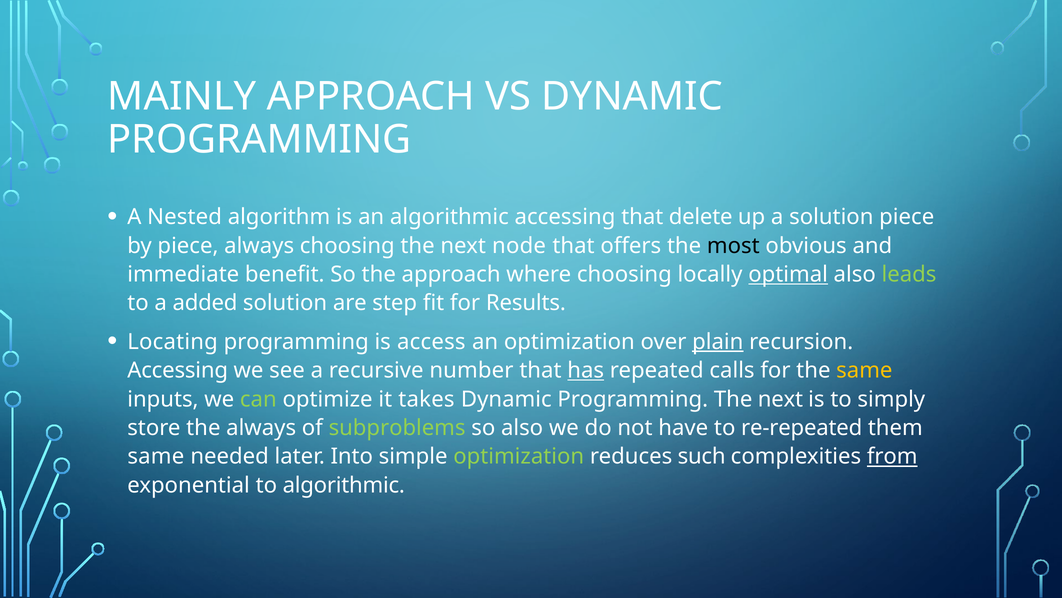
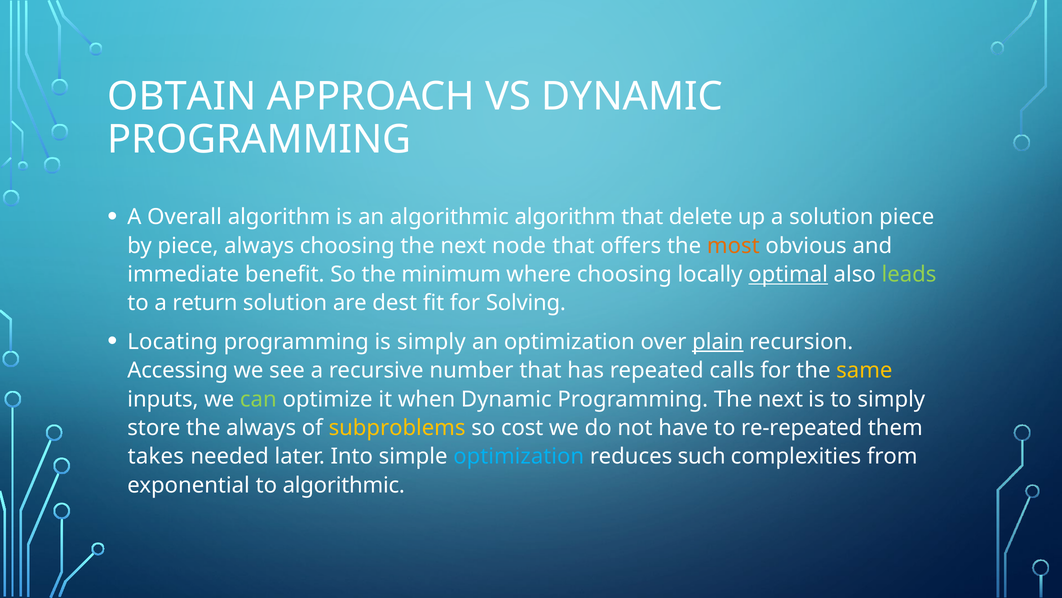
MAINLY: MAINLY -> OBTAIN
Nested: Nested -> Overall
algorithmic accessing: accessing -> algorithm
most colour: black -> orange
the approach: approach -> minimum
added: added -> return
step: step -> dest
Results: Results -> Solving
is access: access -> simply
has underline: present -> none
takes: takes -> when
subproblems colour: light green -> yellow
so also: also -> cost
same at (156, 456): same -> takes
optimization at (519, 456) colour: light green -> light blue
from underline: present -> none
